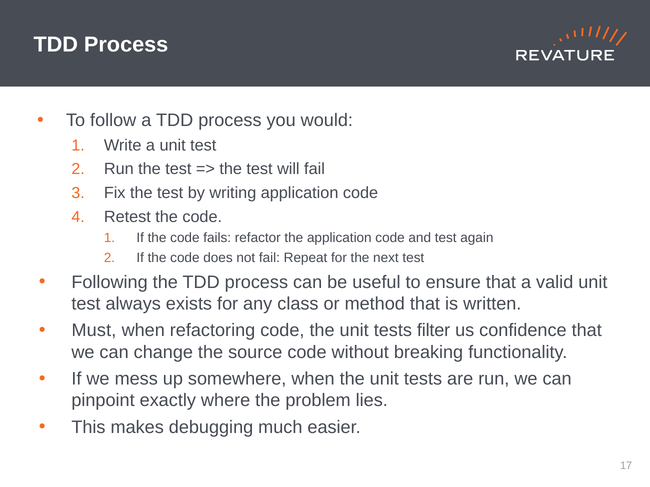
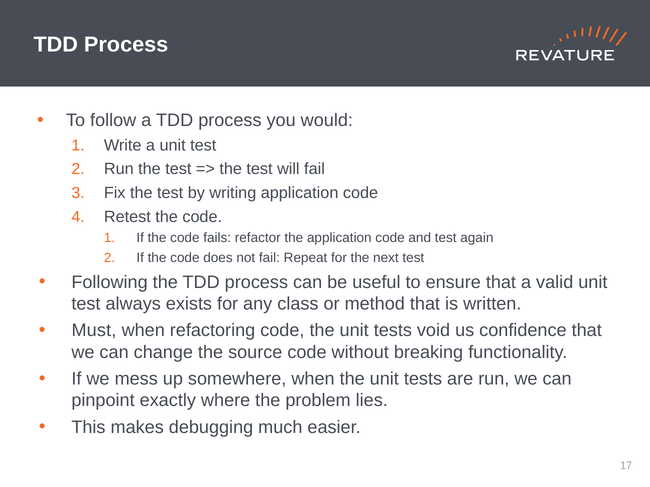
filter: filter -> void
